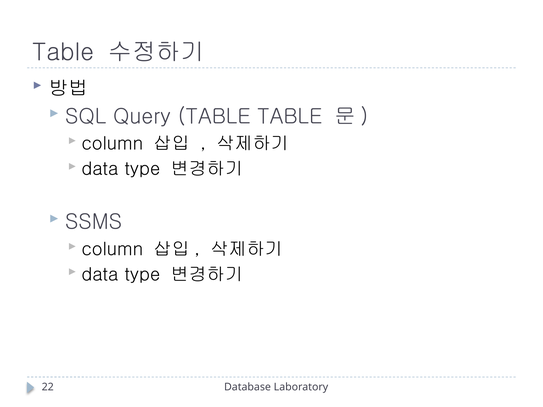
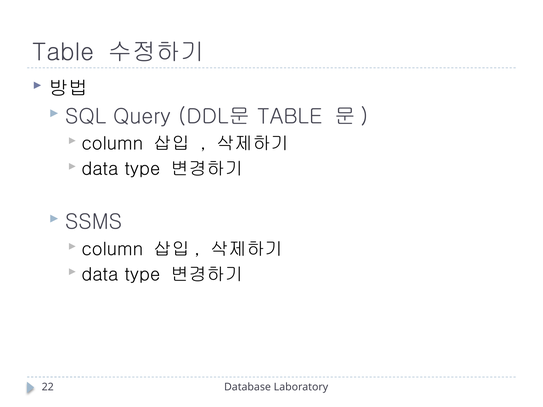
Query TABLE: TABLE -> DDL문
